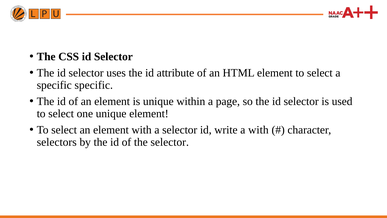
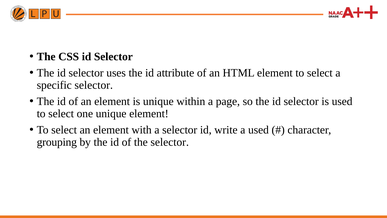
specific specific: specific -> selector
a with: with -> used
selectors: selectors -> grouping
